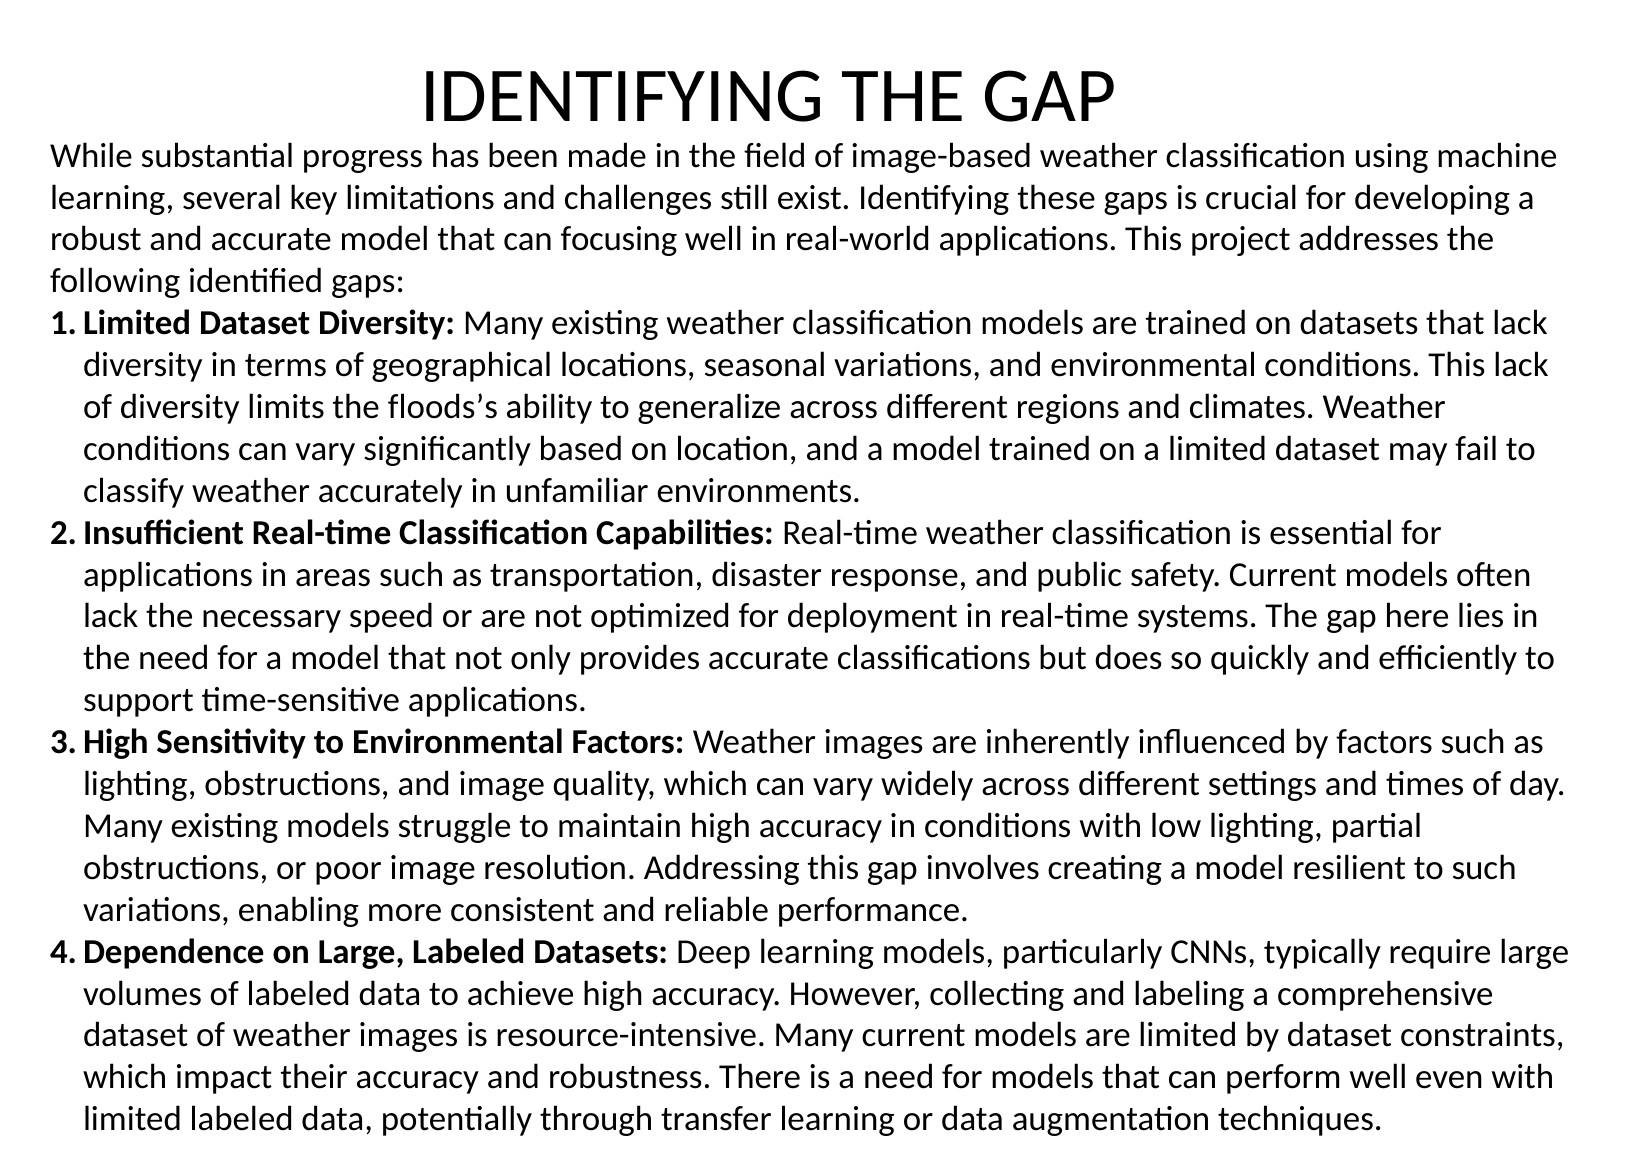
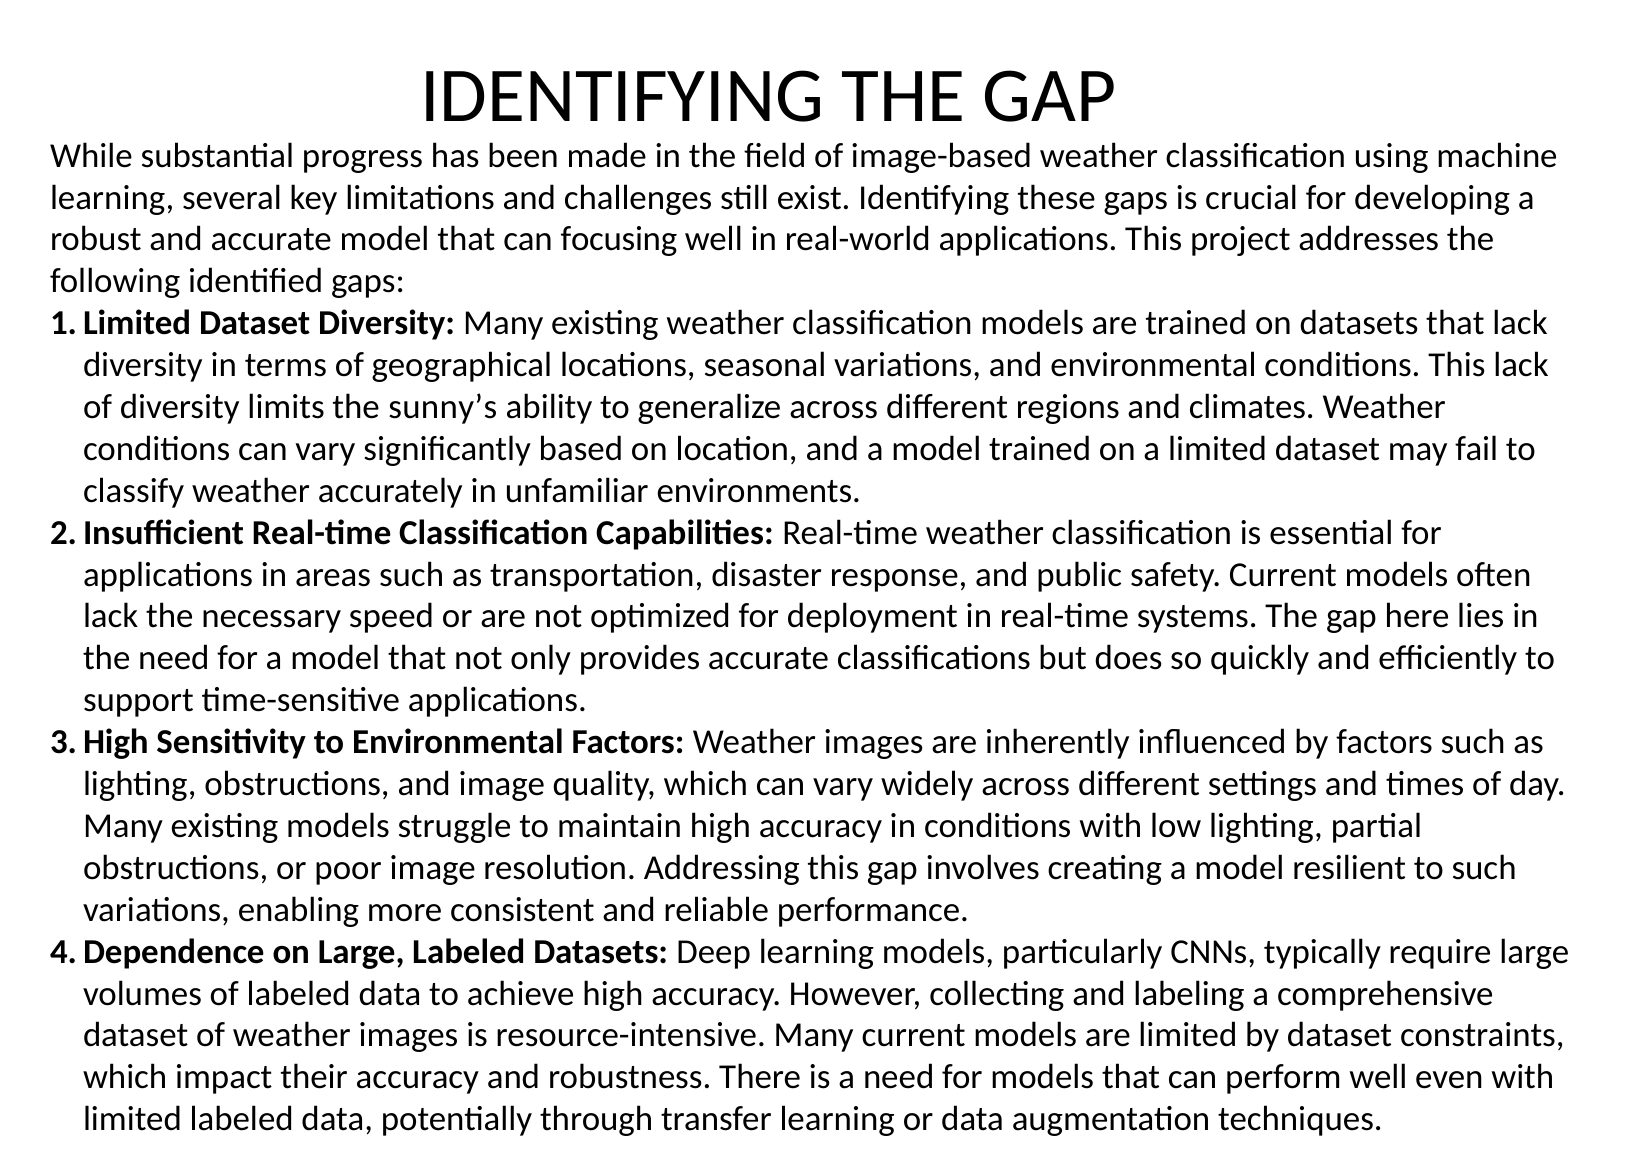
floods’s: floods’s -> sunny’s
